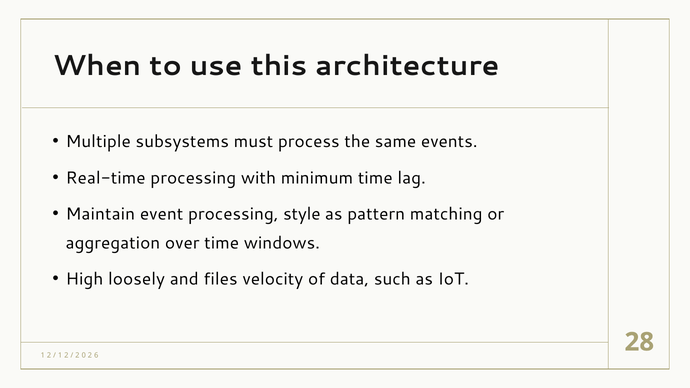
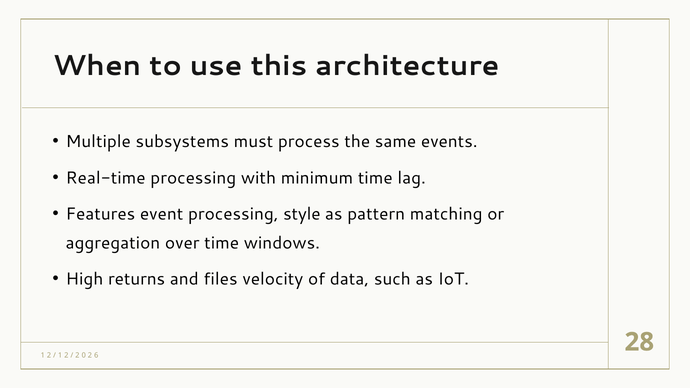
Maintain: Maintain -> Features
loosely: loosely -> returns
